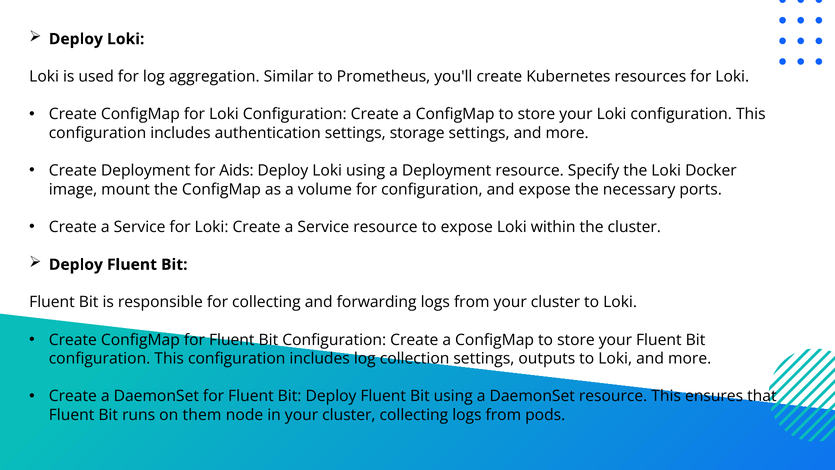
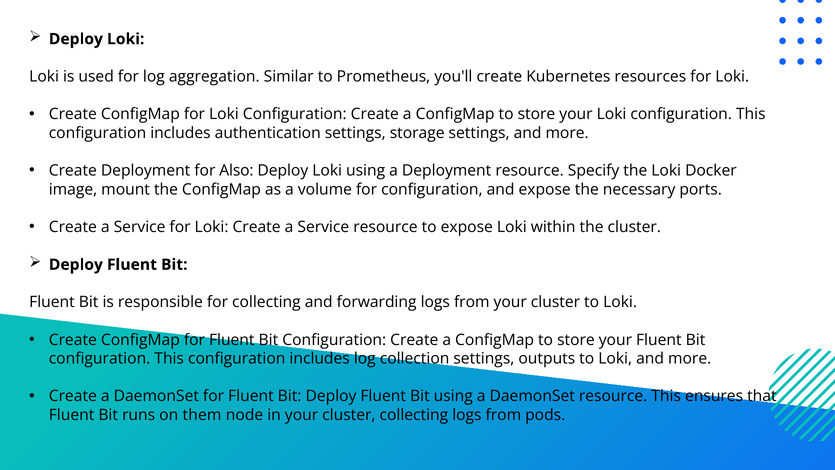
Aids: Aids -> Also
